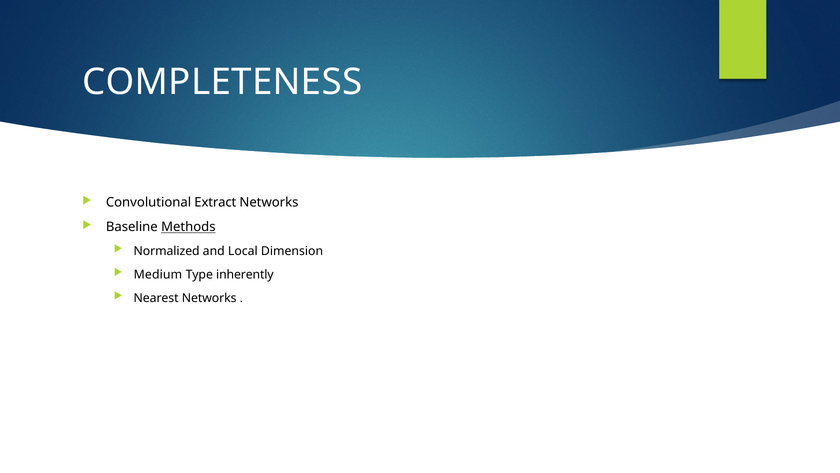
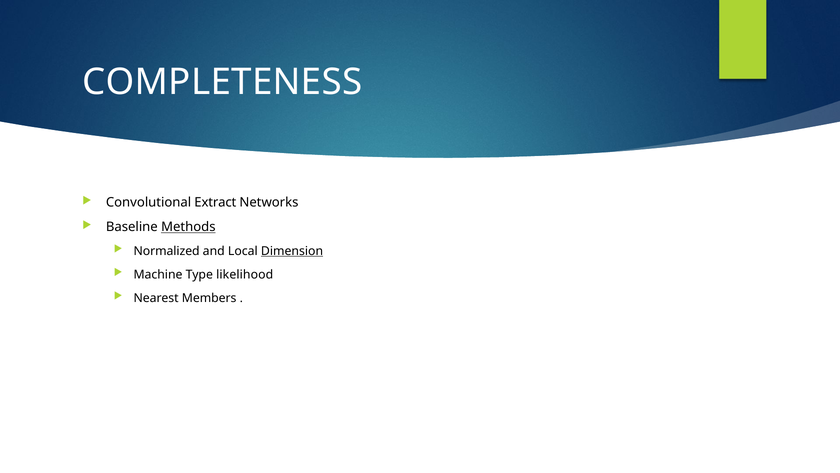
Dimension underline: none -> present
Medium: Medium -> Machine
inherently: inherently -> likelihood
Nearest Networks: Networks -> Members
